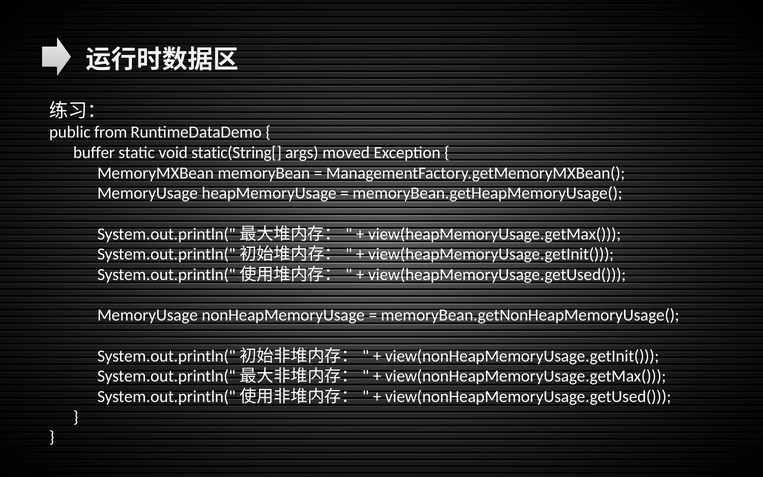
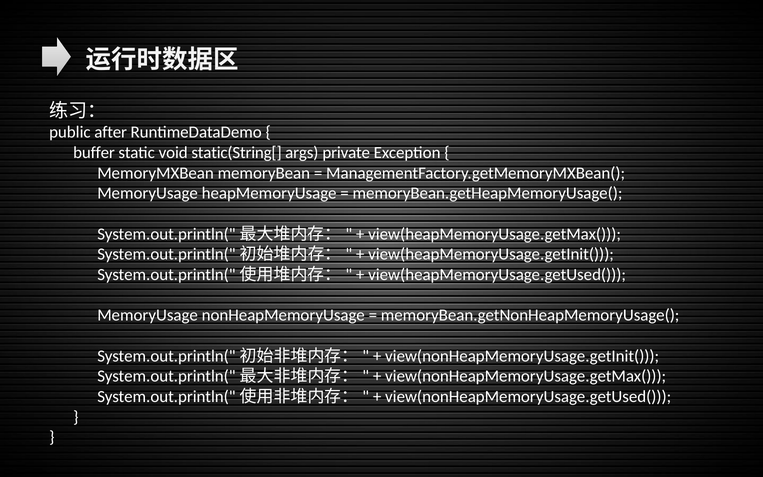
from: from -> after
moved: moved -> private
